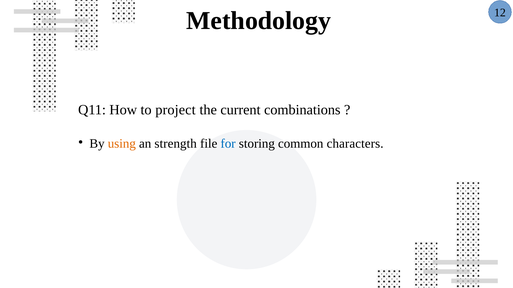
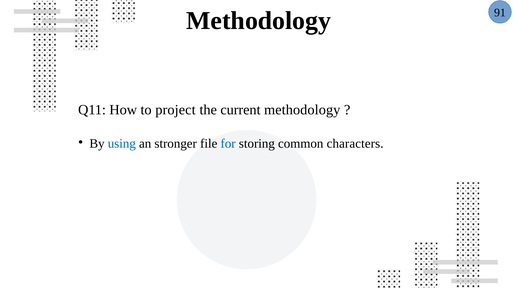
12: 12 -> 91
current combinations: combinations -> methodology
using colour: orange -> blue
strength: strength -> stronger
